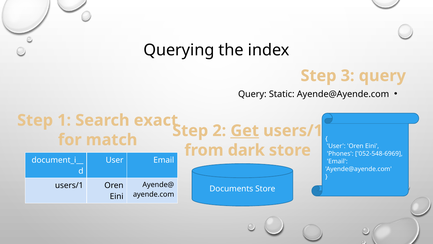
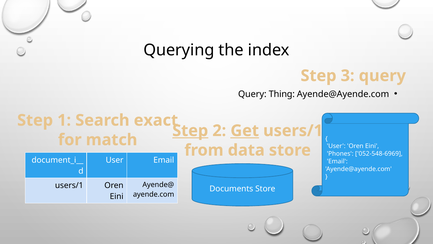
Static: Static -> Thing
Step at (190, 130) underline: none -> present
dark: dark -> data
